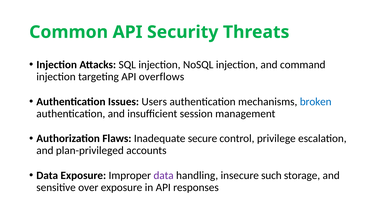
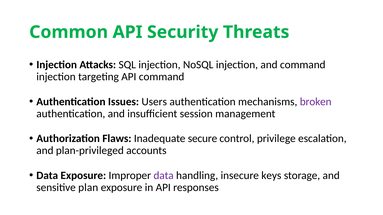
API overflows: overflows -> command
broken colour: blue -> purple
such: such -> keys
over: over -> plan
